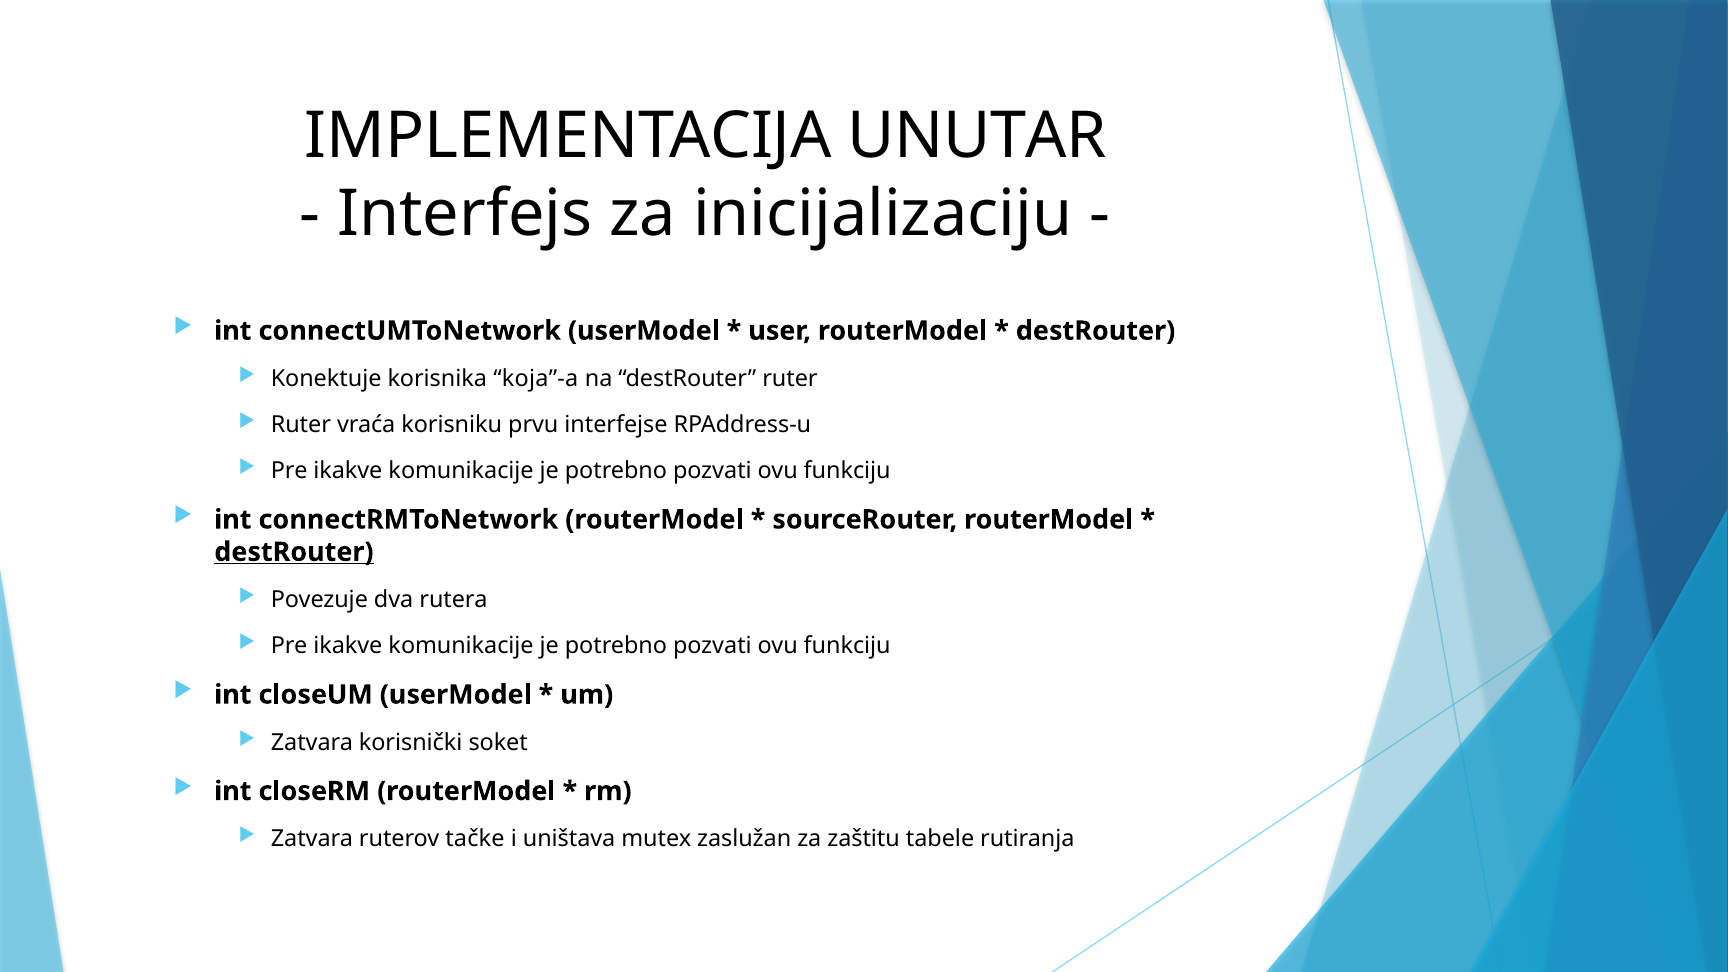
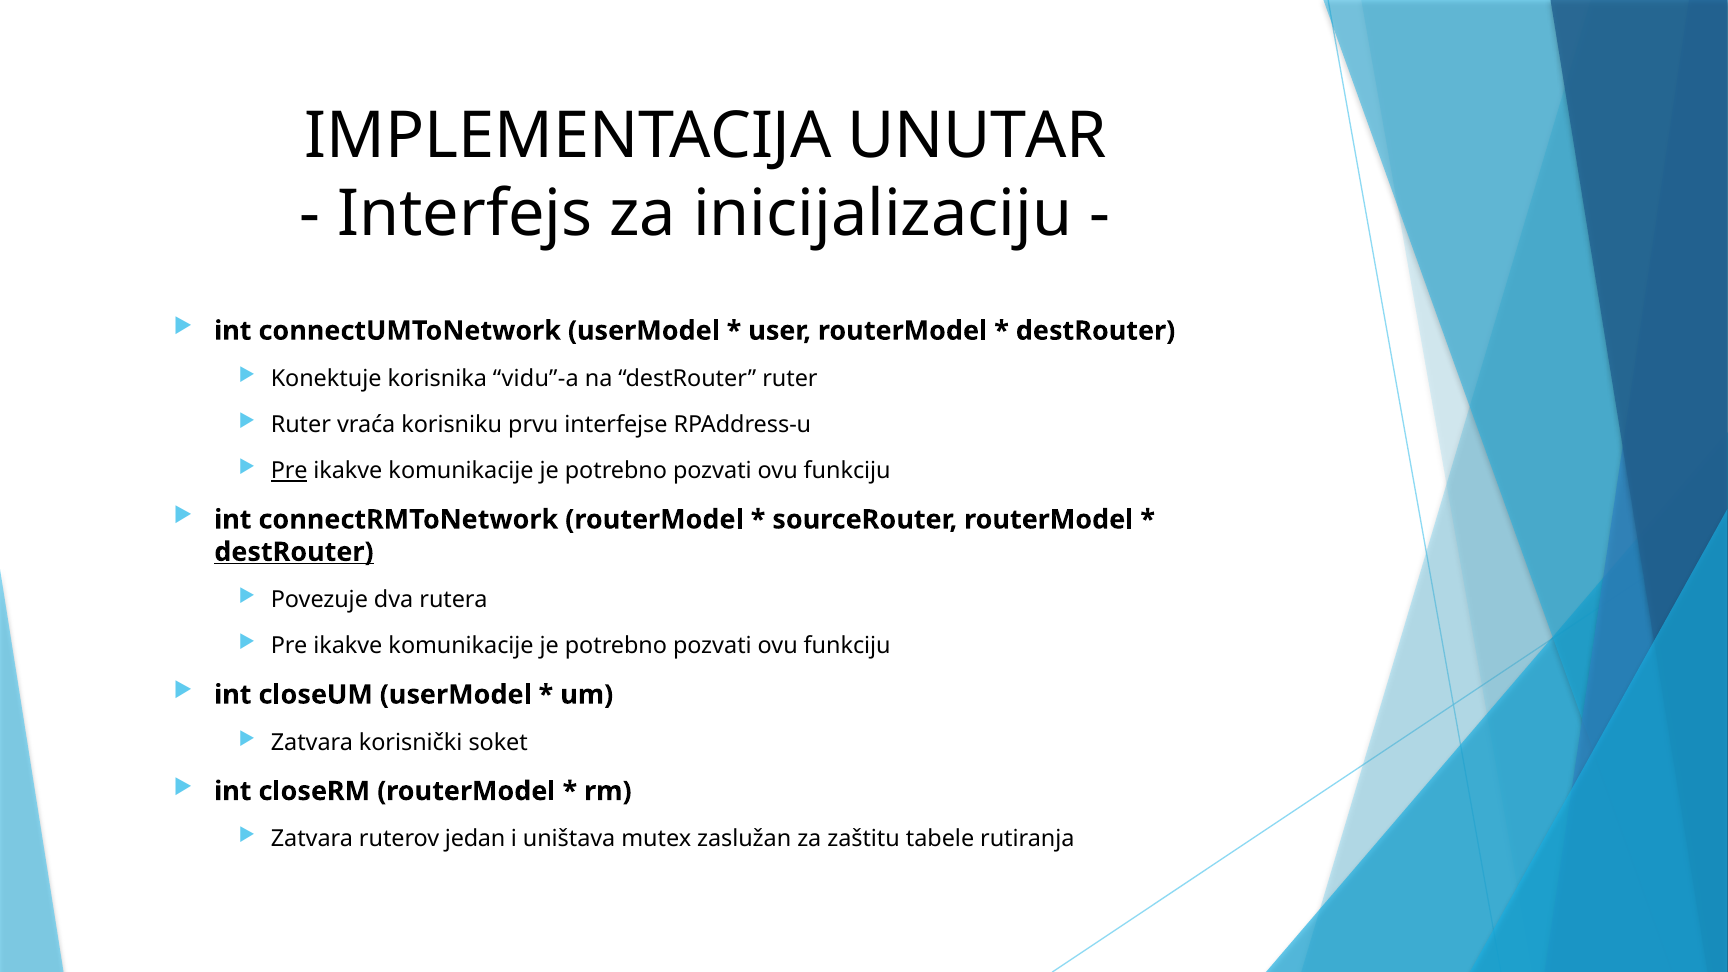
koja”-a: koja”-a -> vidu”-a
Pre at (289, 471) underline: none -> present
tačke: tačke -> jedan
